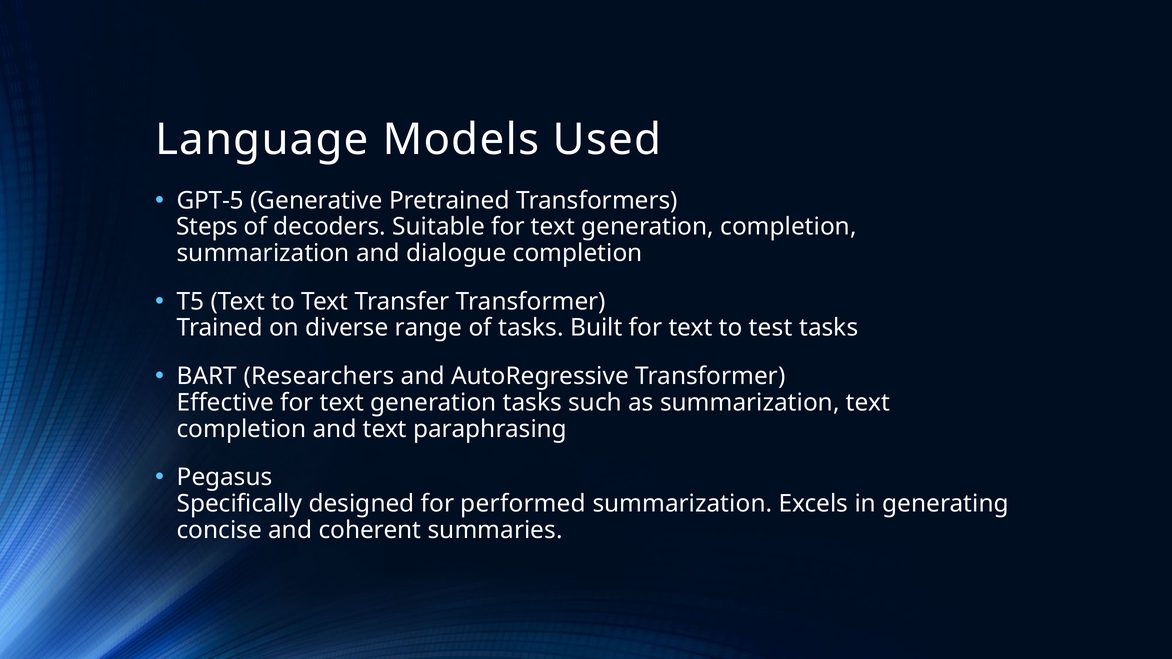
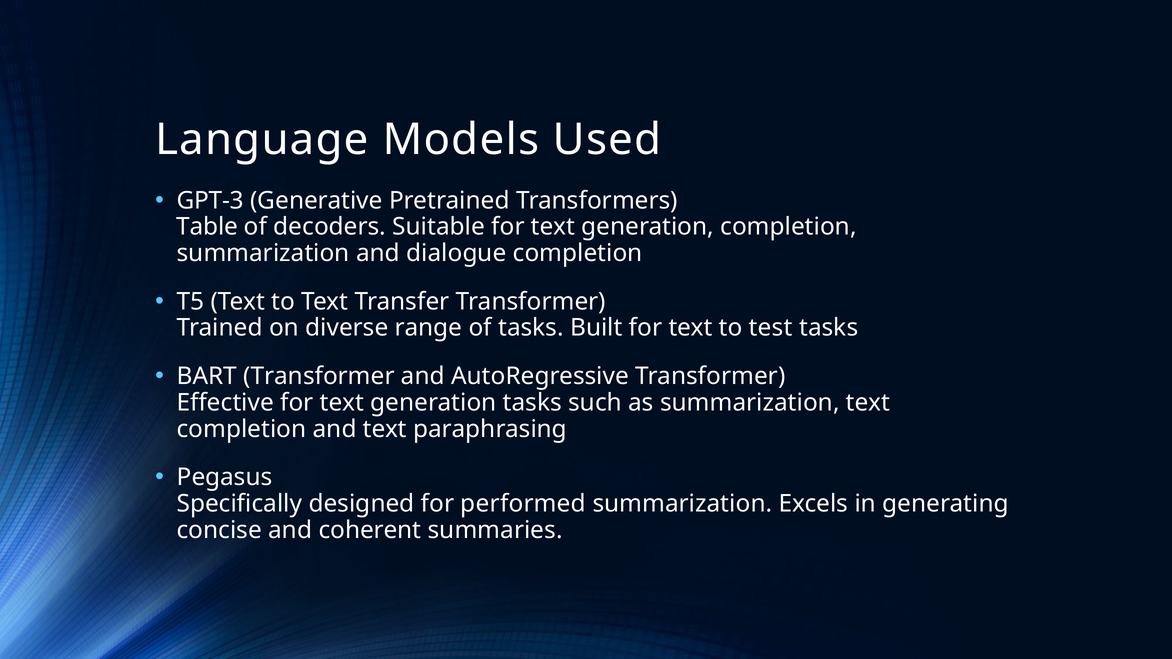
GPT-5: GPT-5 -> GPT-3
Steps: Steps -> Table
BART Researchers: Researchers -> Transformer
